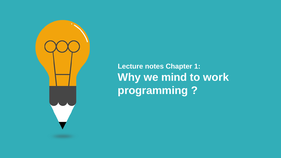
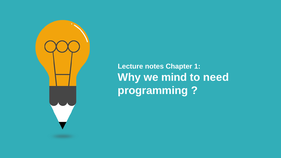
work: work -> need
